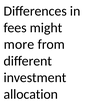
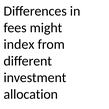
more: more -> index
